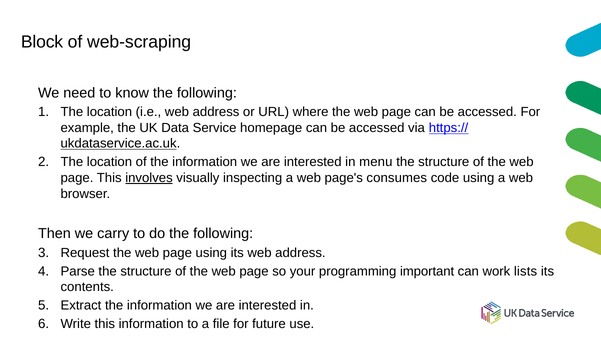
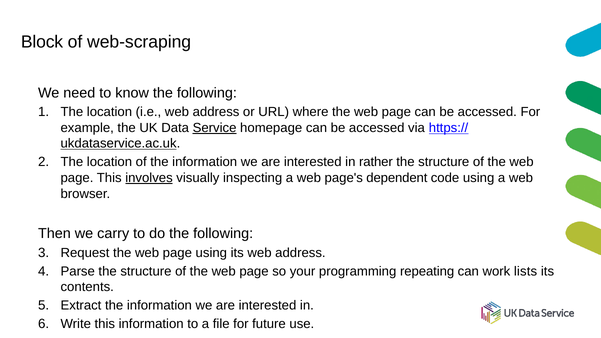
Service underline: none -> present
menu: menu -> rather
consumes: consumes -> dependent
important: important -> repeating
